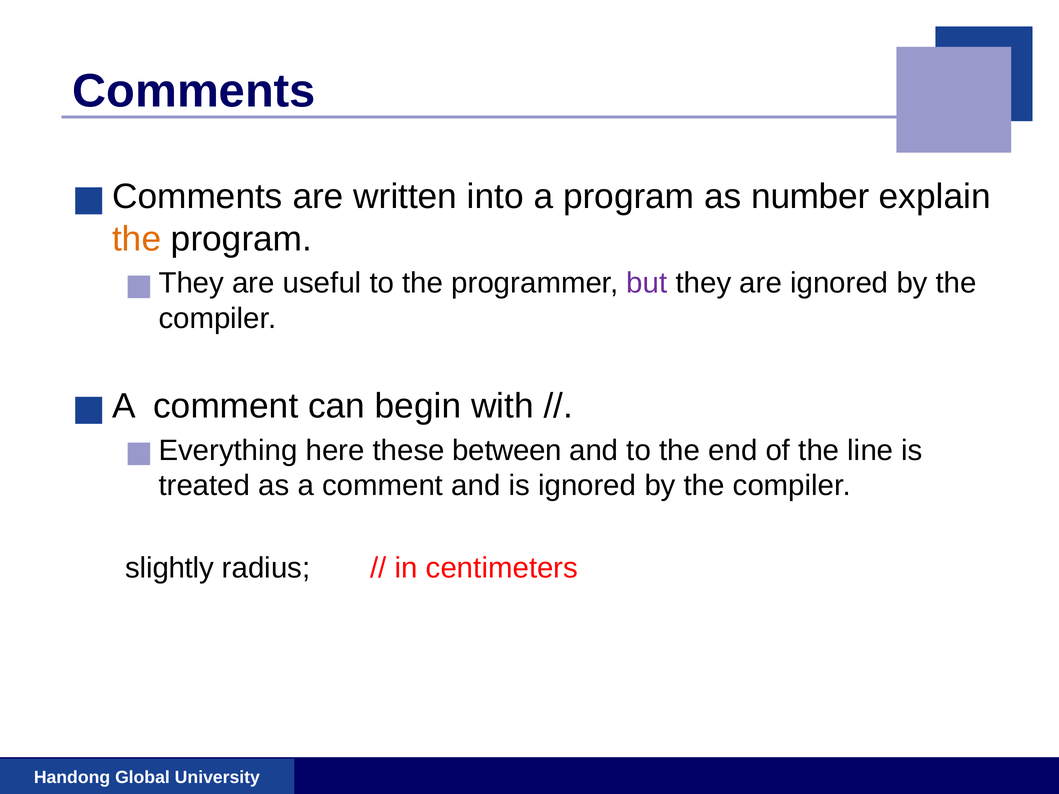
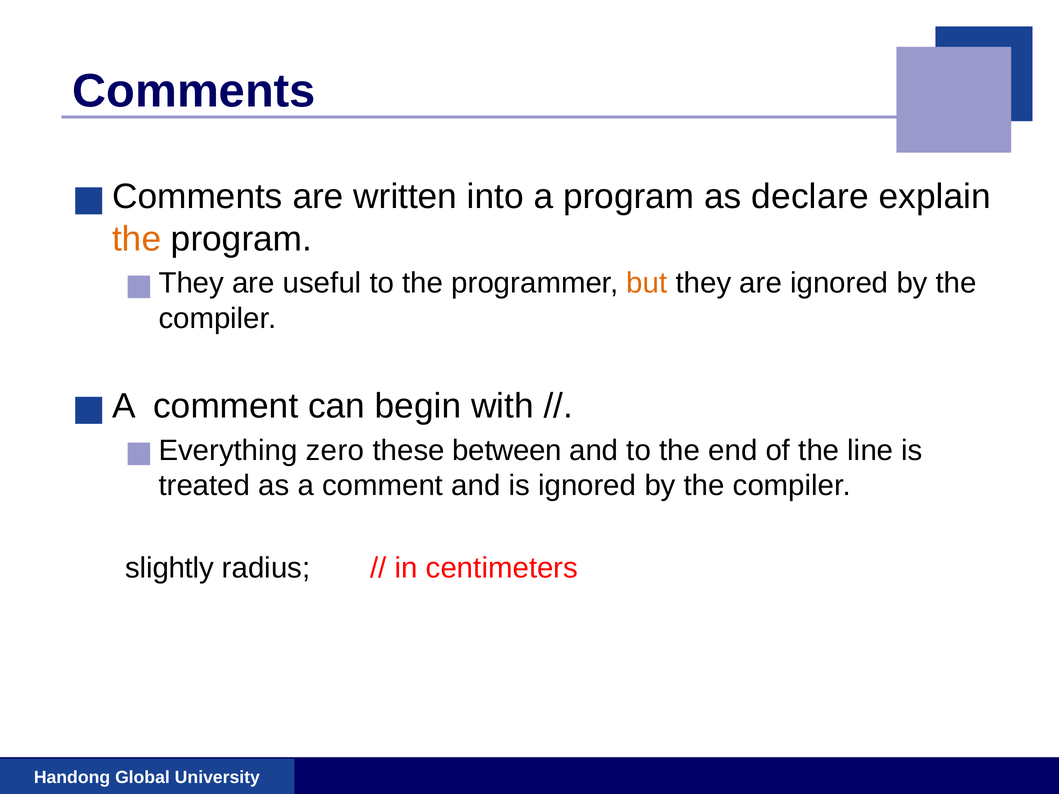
number: number -> declare
but colour: purple -> orange
here: here -> zero
